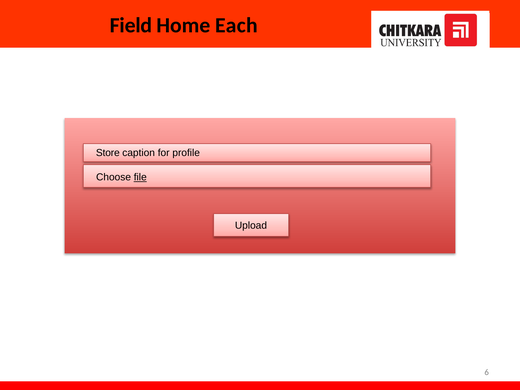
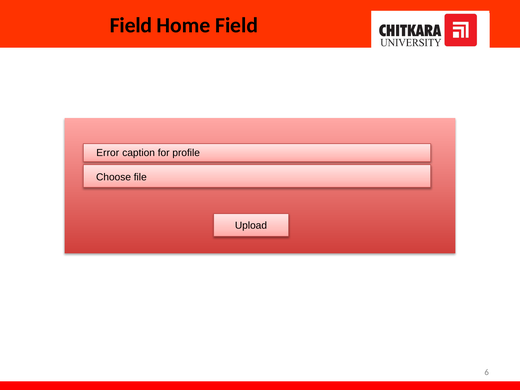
Home Each: Each -> Field
Store: Store -> Error
file underline: present -> none
